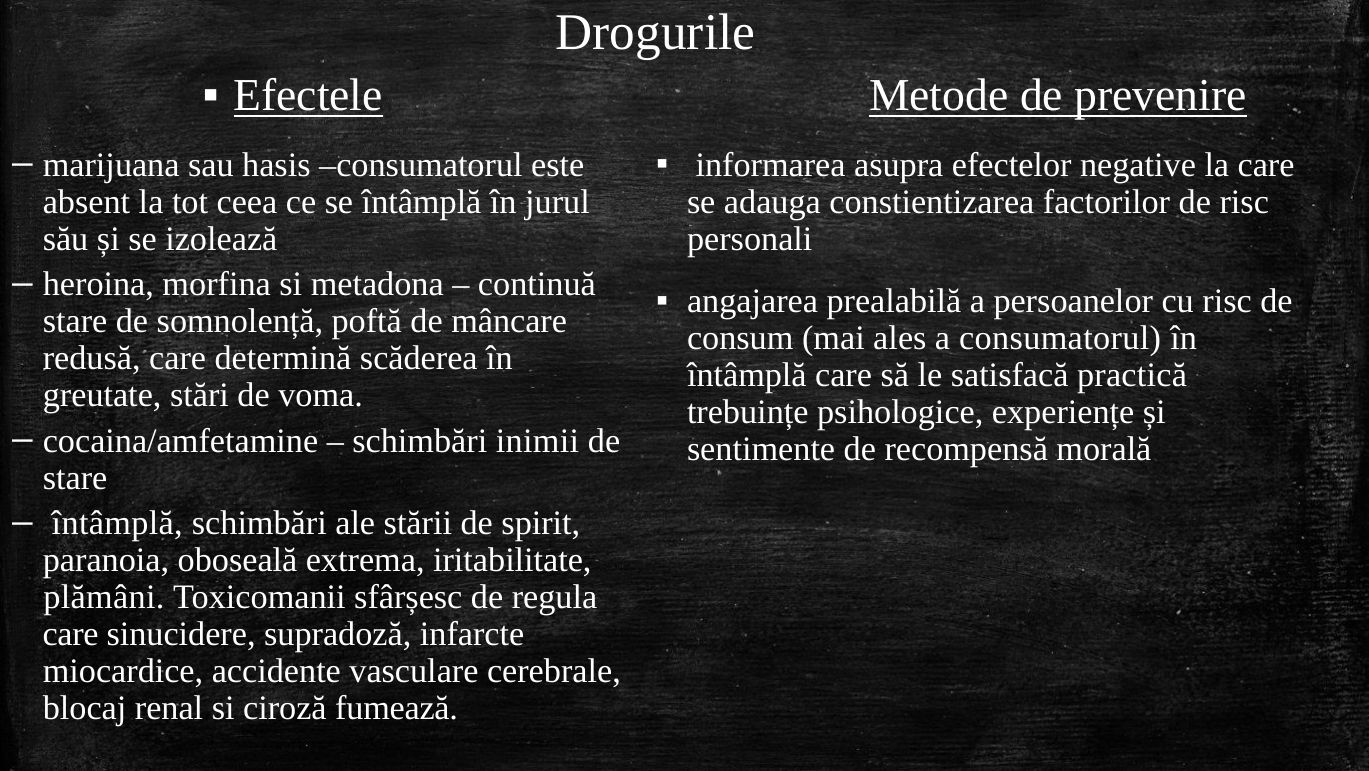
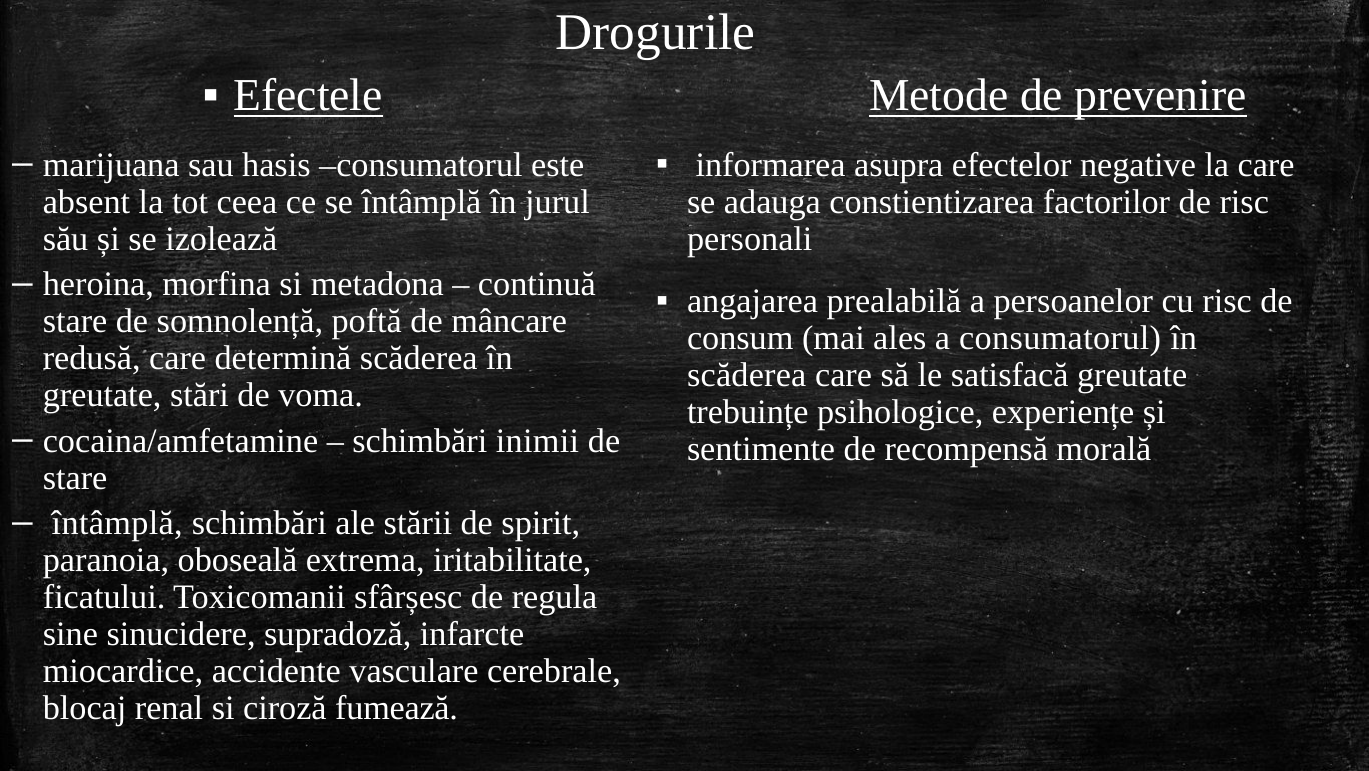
întâmplă at (747, 375): întâmplă -> scăderea
satisfacă practică: practică -> greutate
plămâni: plămâni -> ficatului
care at (71, 634): care -> sine
